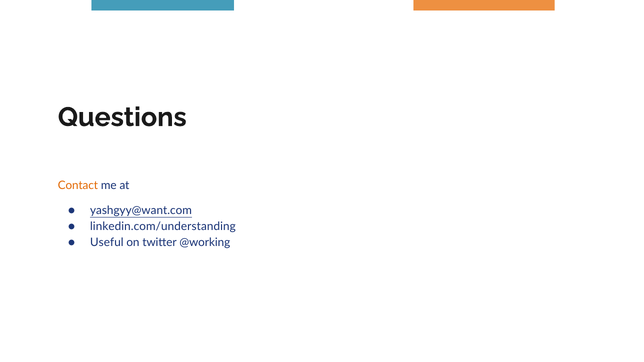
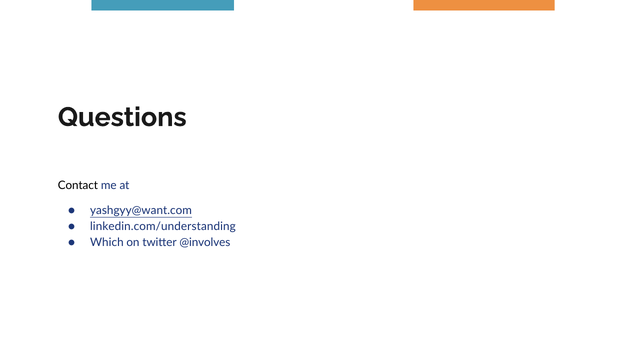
Contact colour: orange -> black
Useful: Useful -> Which
@working: @working -> @involves
